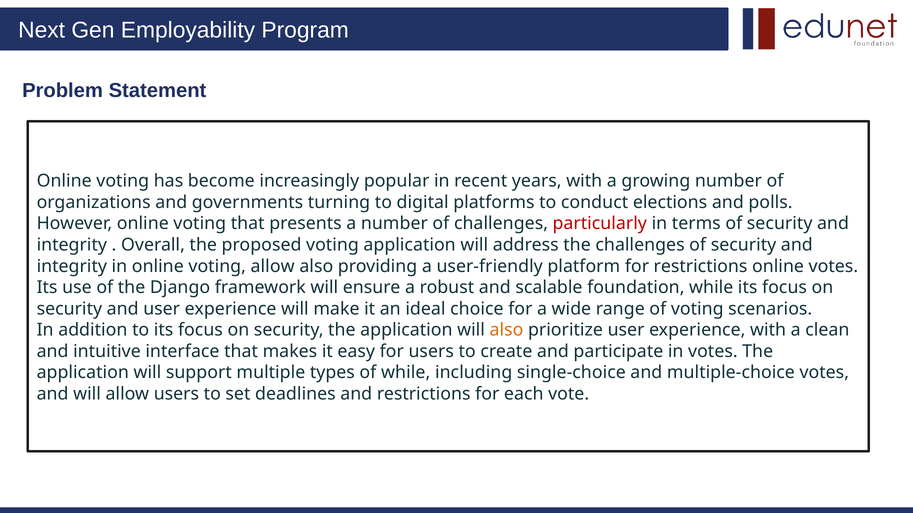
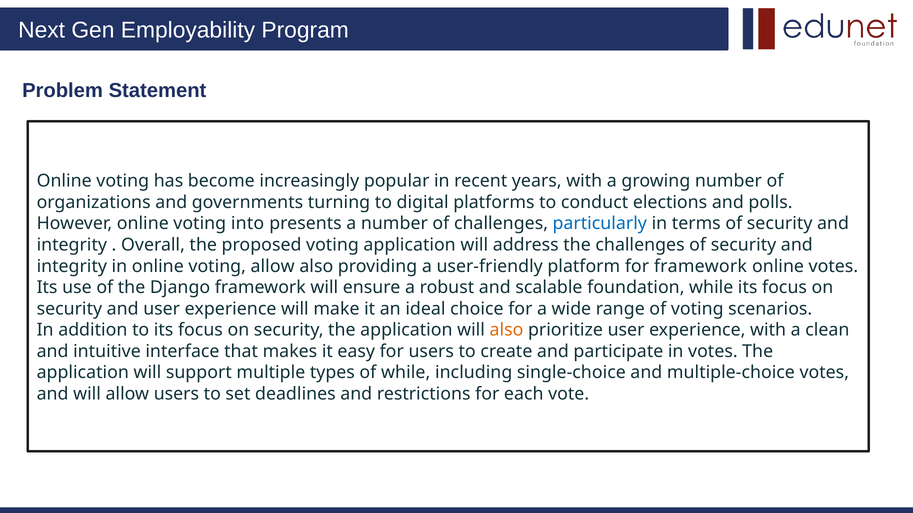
voting that: that -> into
particularly colour: red -> blue
for restrictions: restrictions -> framework
